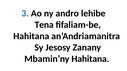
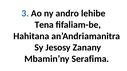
Mbamin’ny Hahitana: Hahitana -> Serafima
